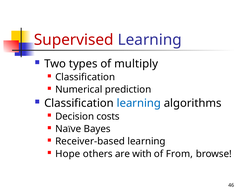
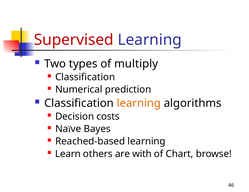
learning at (139, 103) colour: blue -> orange
Receiver-based: Receiver-based -> Reached-based
Hope: Hope -> Learn
From: From -> Chart
